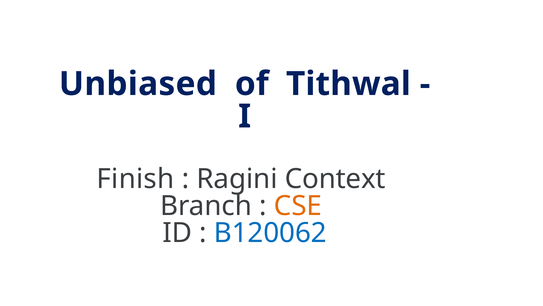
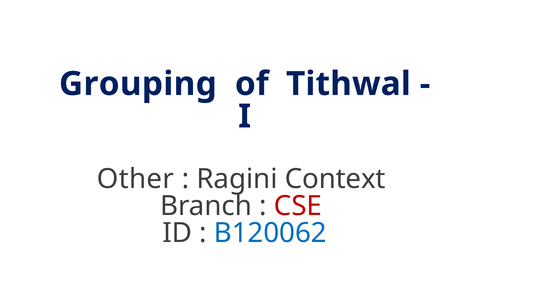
Unbiased: Unbiased -> Grouping
Finish: Finish -> Other
CSE colour: orange -> red
